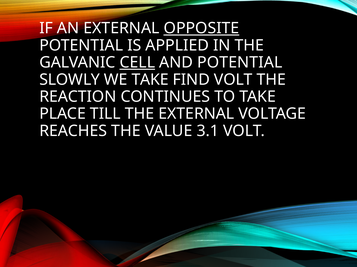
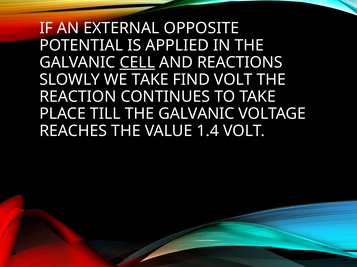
OPPOSITE underline: present -> none
AND POTENTIAL: POTENTIAL -> REACTIONS
TILL THE EXTERNAL: EXTERNAL -> GALVANIC
3.1: 3.1 -> 1.4
